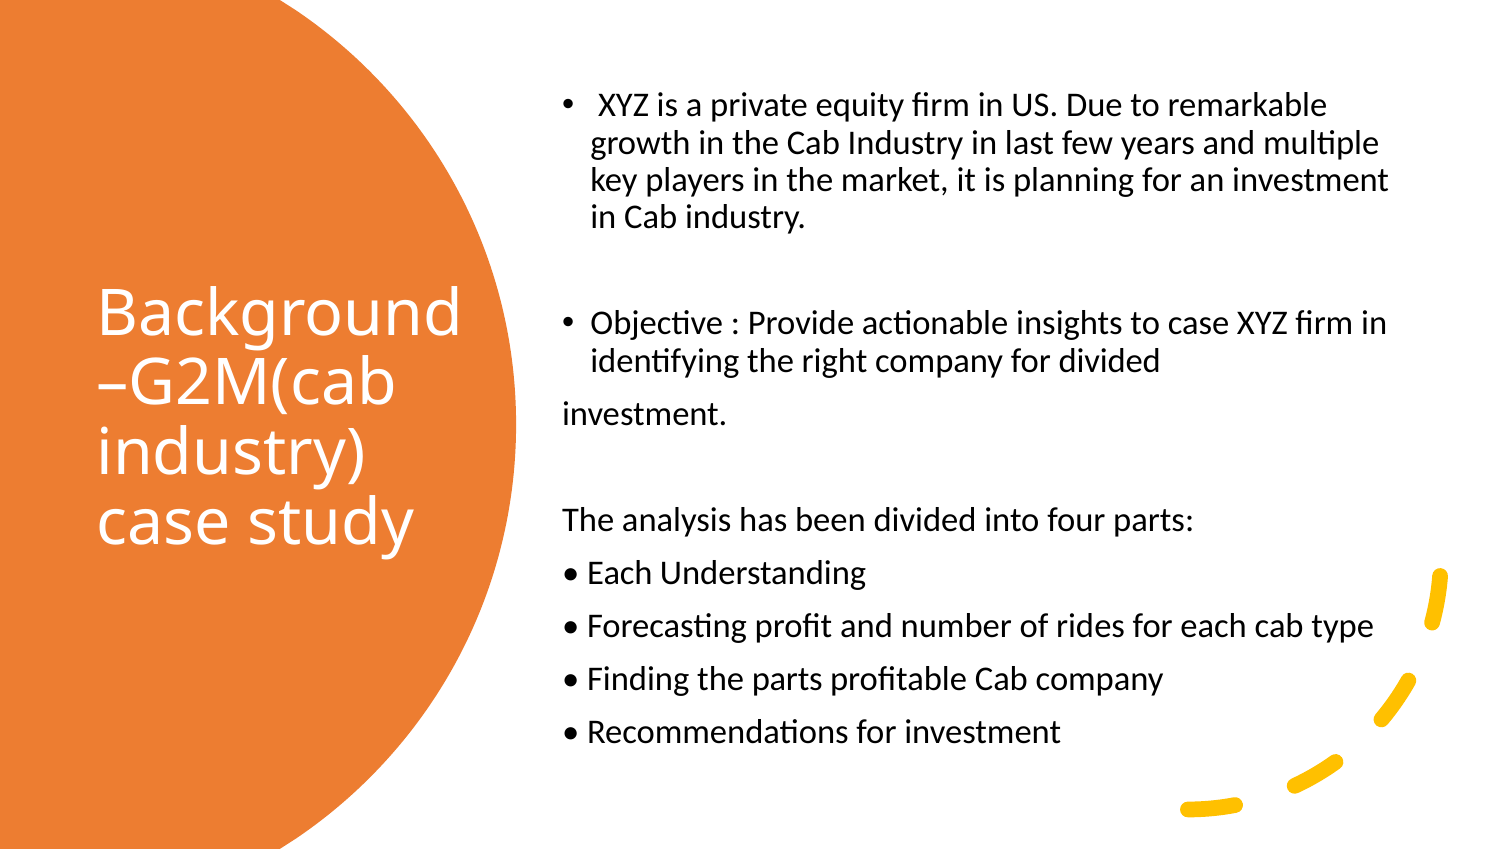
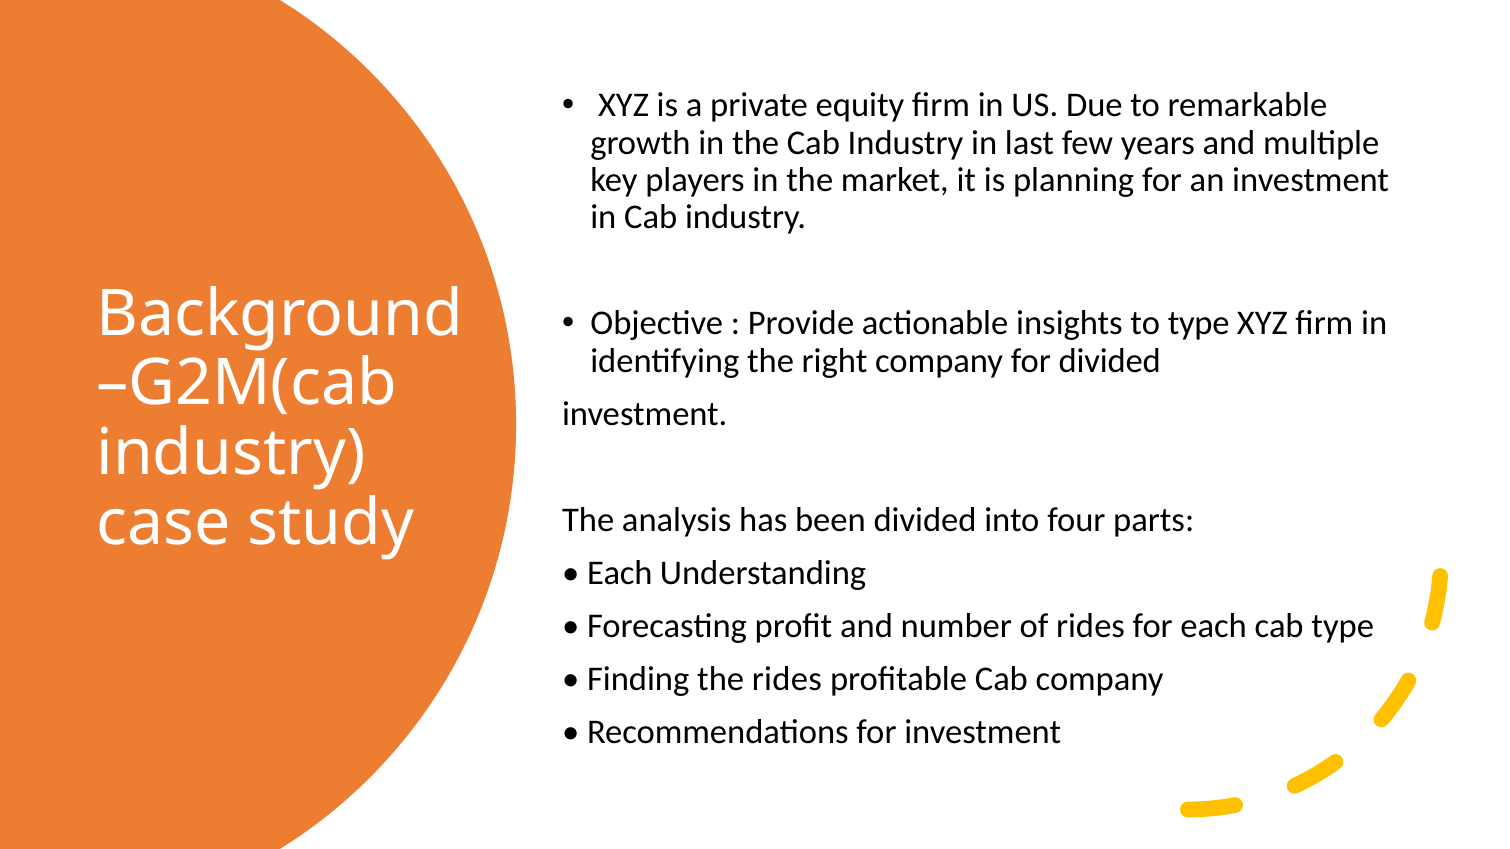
to case: case -> type
the parts: parts -> rides
